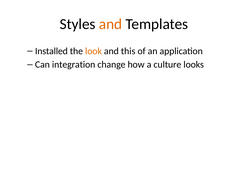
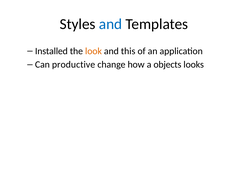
and at (111, 24) colour: orange -> blue
integration: integration -> productive
culture: culture -> objects
